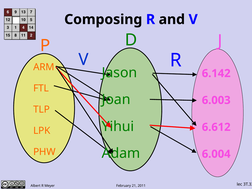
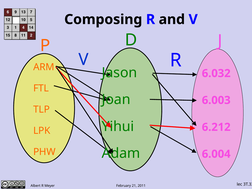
6.142: 6.142 -> 6.032
6.612: 6.612 -> 6.212
